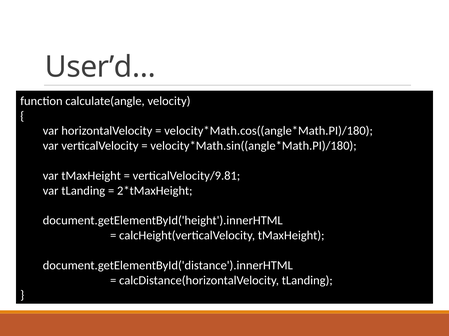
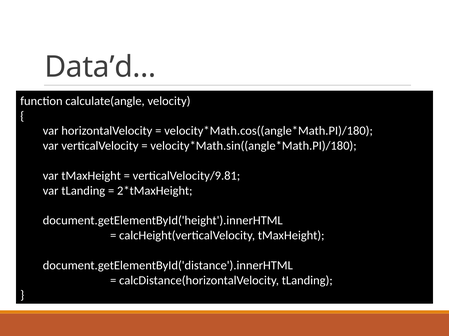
User’d…: User’d… -> Data’d…
